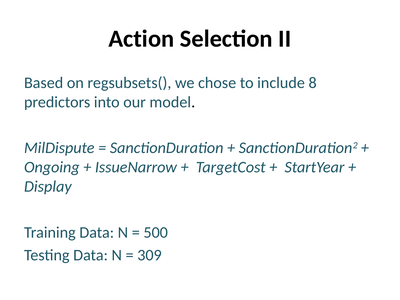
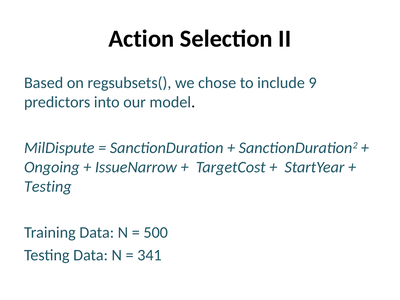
8: 8 -> 9
Display at (48, 187): Display -> Testing
309: 309 -> 341
